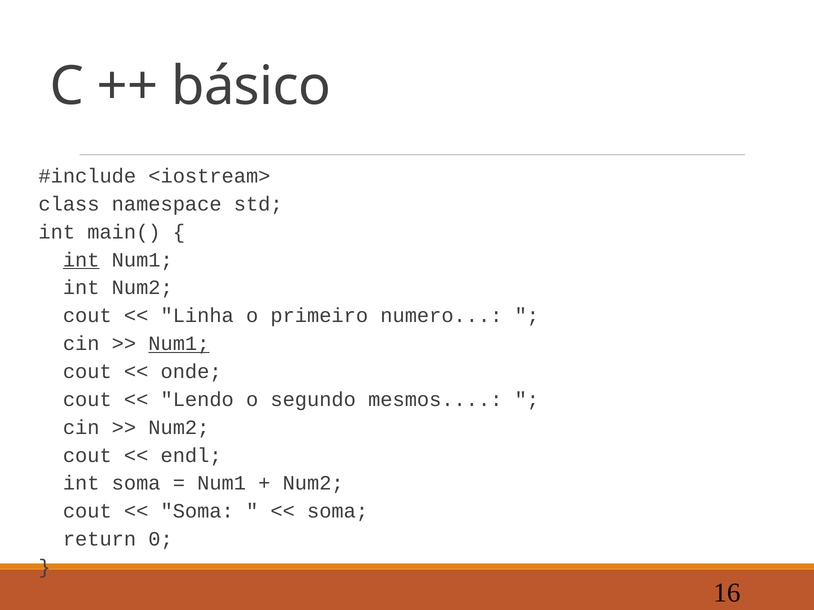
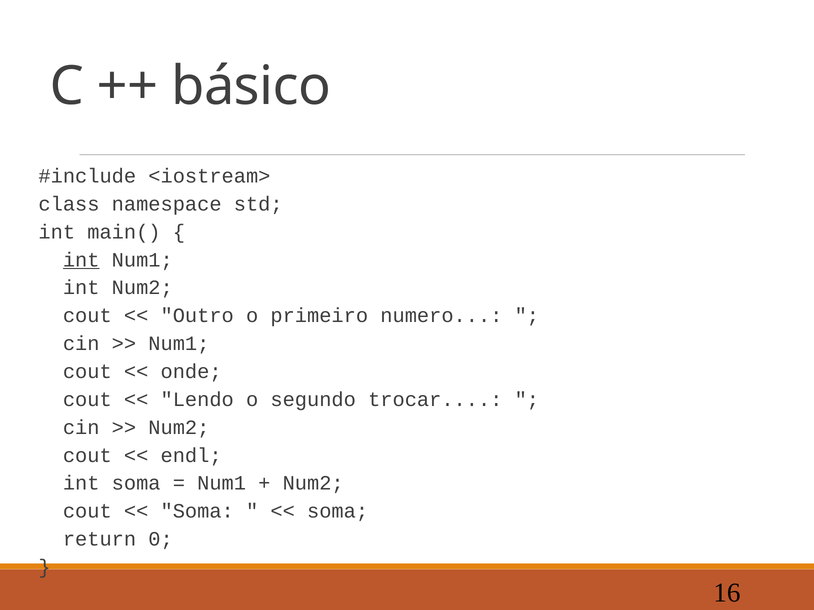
Linha: Linha -> Outro
Num1 at (179, 344) underline: present -> none
mesmos: mesmos -> trocar
